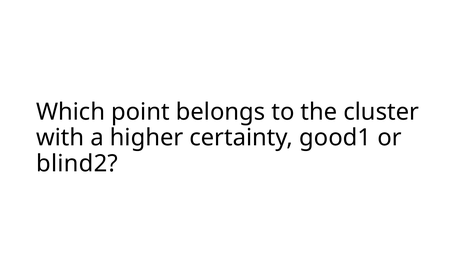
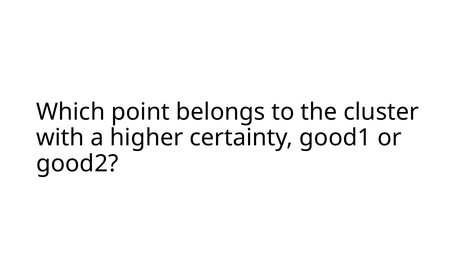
blind2: blind2 -> good2
